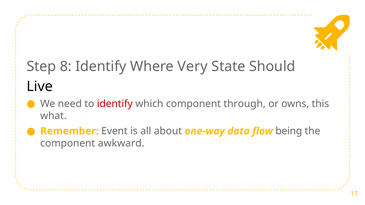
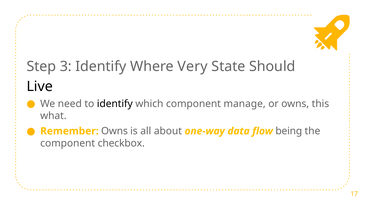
8: 8 -> 3
identify at (115, 104) colour: red -> black
through: through -> manage
Remember Event: Event -> Owns
awkward: awkward -> checkbox
